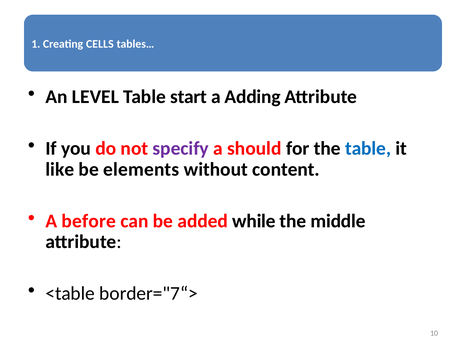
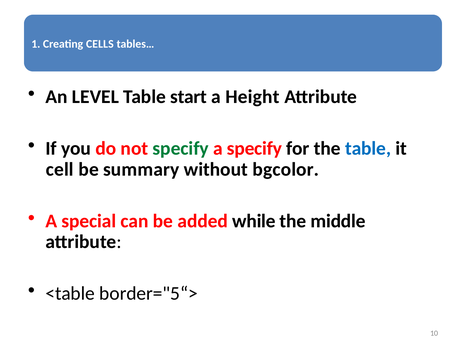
Adding: Adding -> Height
specify at (181, 149) colour: purple -> green
a should: should -> specify
like: like -> cell
elements: elements -> summary
content: content -> bgcolor
before: before -> special
border="7“>: border="7“> -> border="5“>
